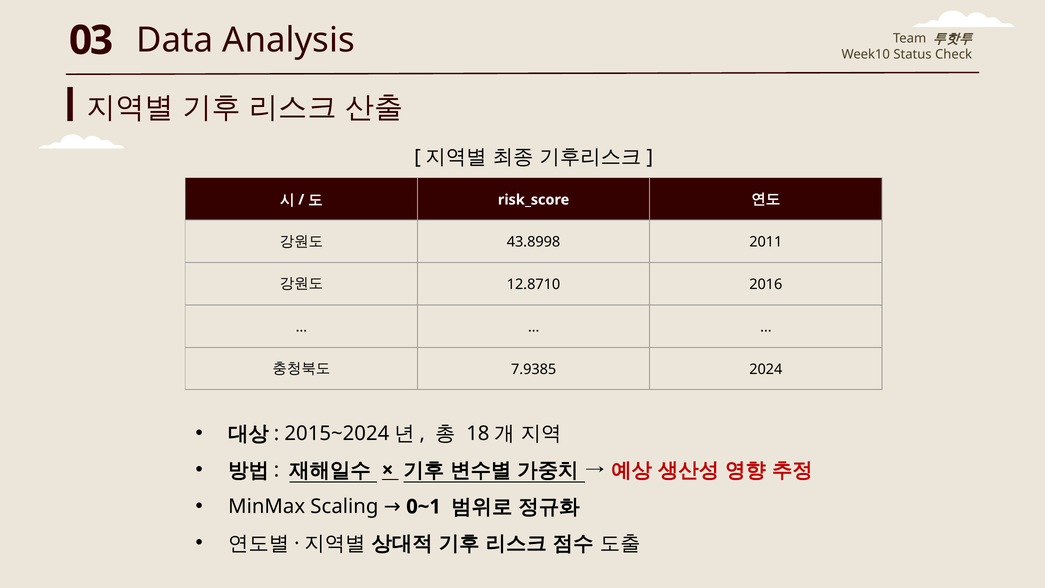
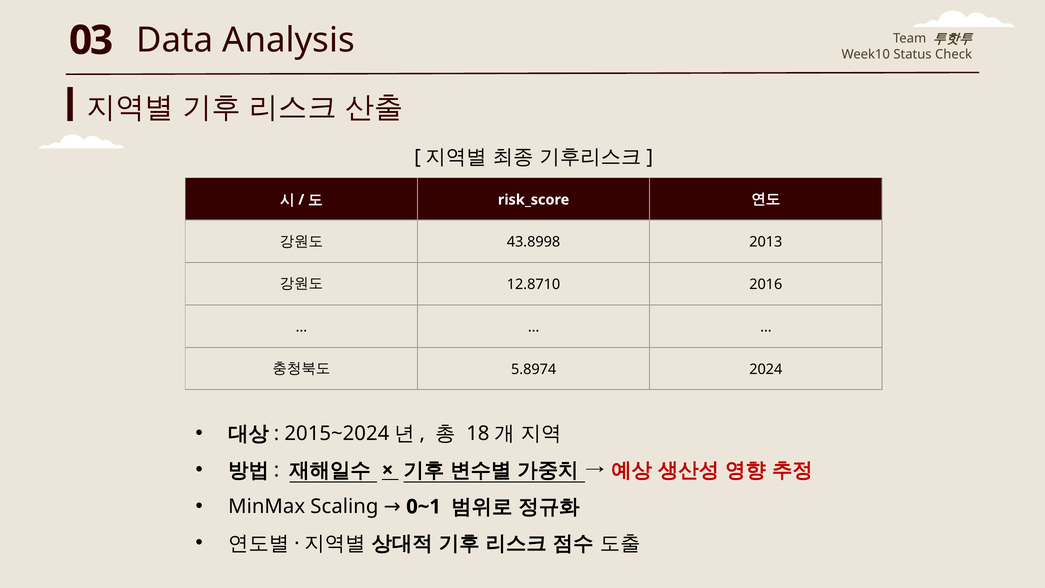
2011: 2011 -> 2013
7.9385: 7.9385 -> 5.8974
